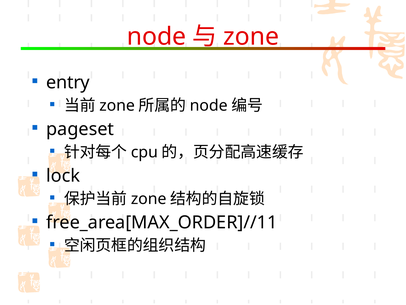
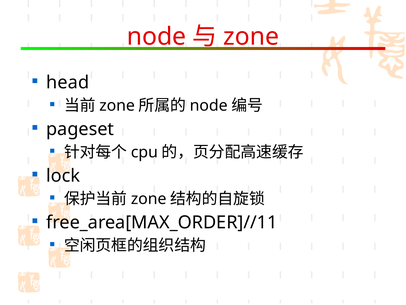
entry: entry -> head
